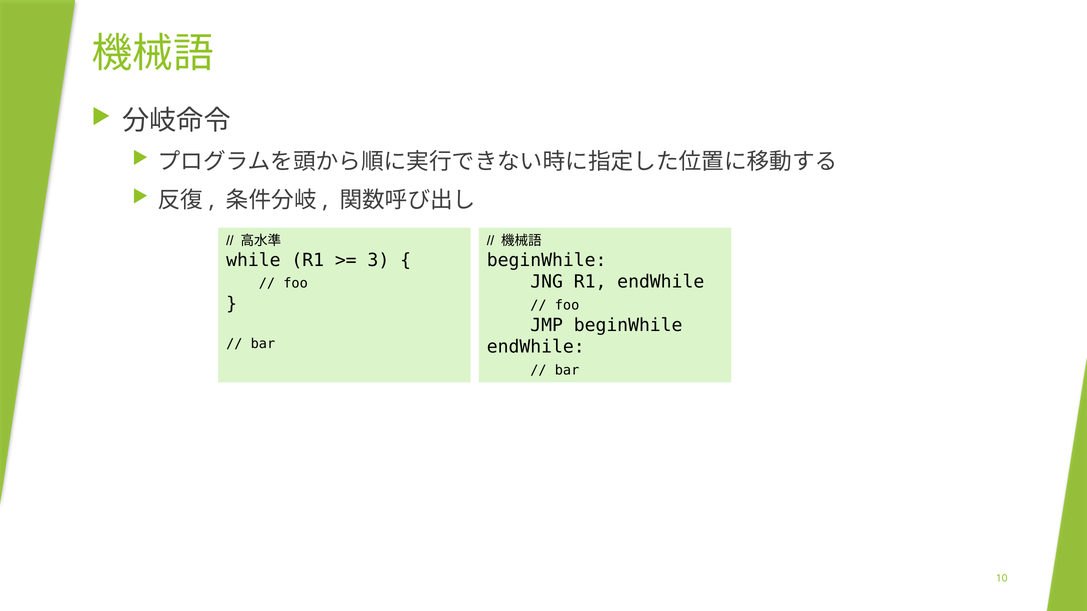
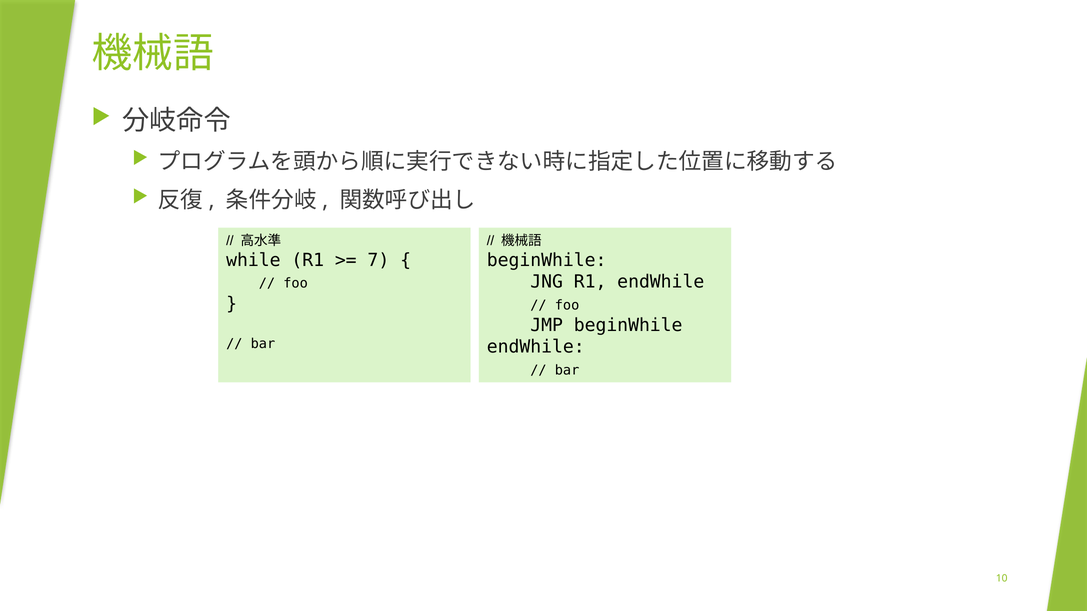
3: 3 -> 7
